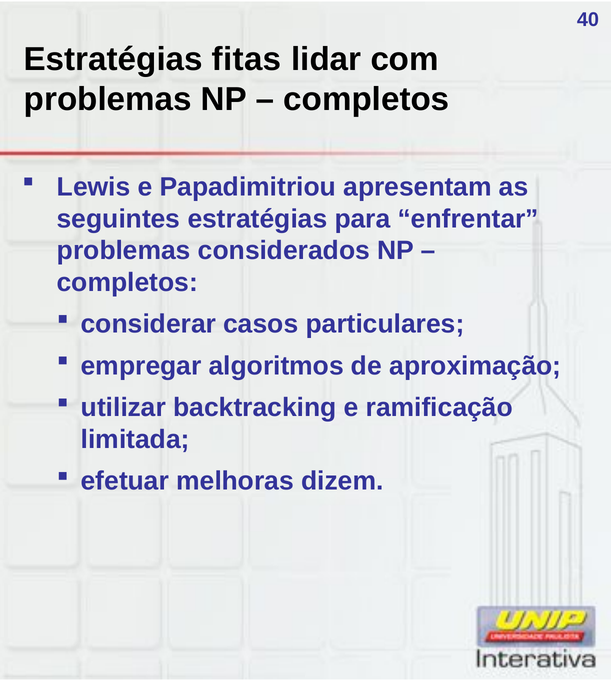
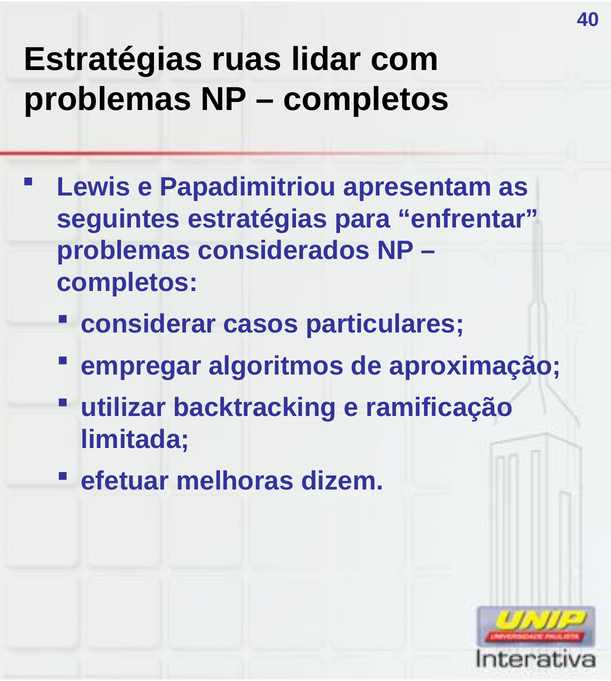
fitas: fitas -> ruas
